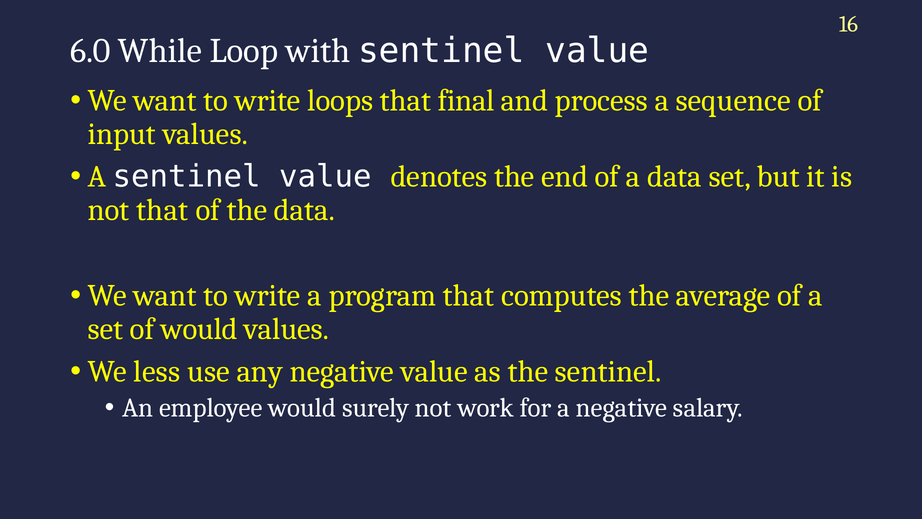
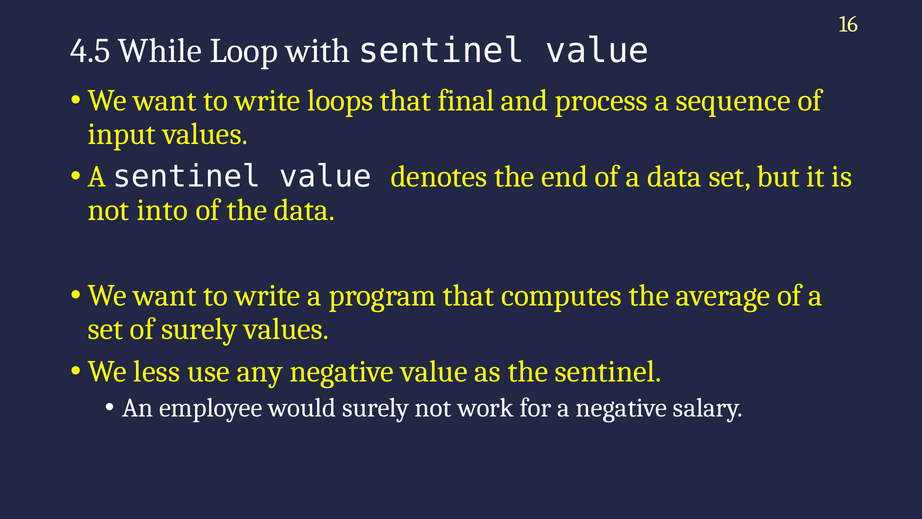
6.0: 6.0 -> 4.5
not that: that -> into
of would: would -> surely
